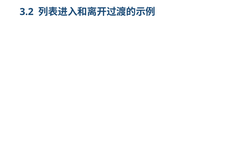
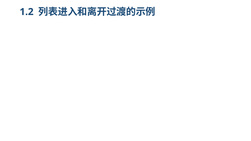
3.2: 3.2 -> 1.2
